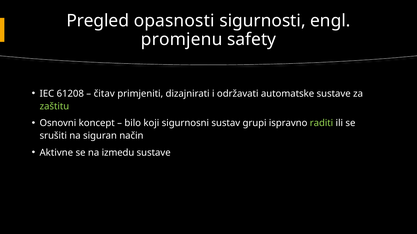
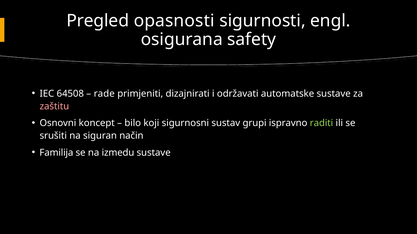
promjenu: promjenu -> osigurana
61208: 61208 -> 64508
čitav: čitav -> rade
zaštitu colour: light green -> pink
Aktivne: Aktivne -> Familija
